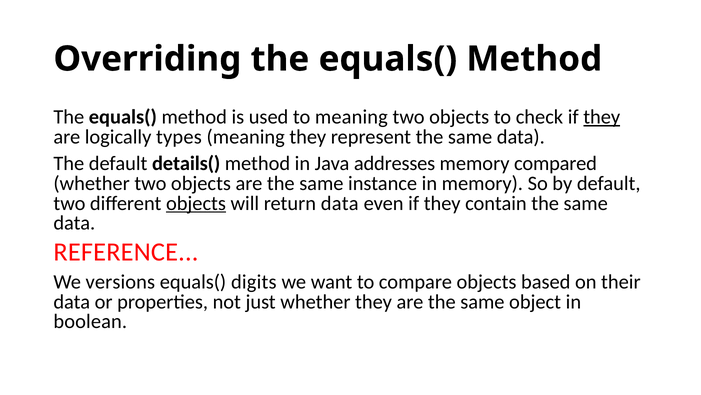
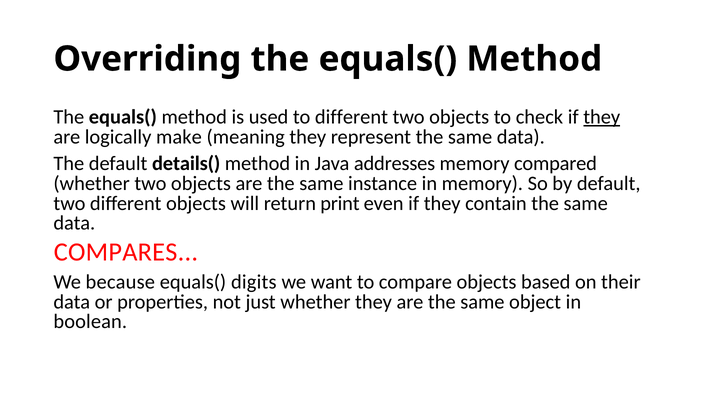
to meaning: meaning -> different
types: types -> make
objects at (196, 203) underline: present -> none
return data: data -> print
REFERENCE: REFERENCE -> COMPARES
versions: versions -> because
